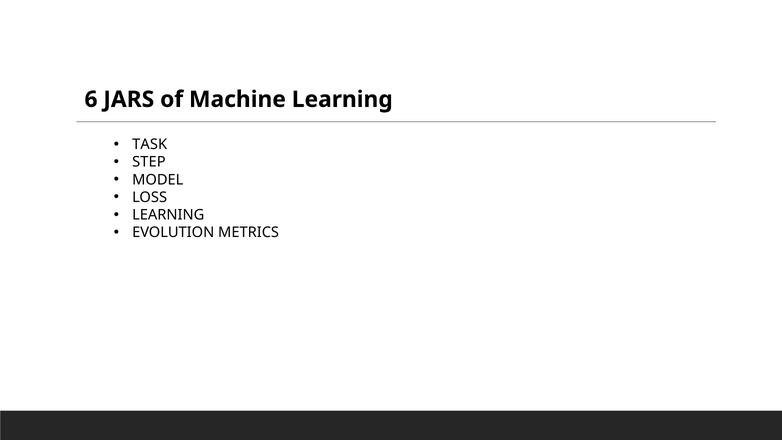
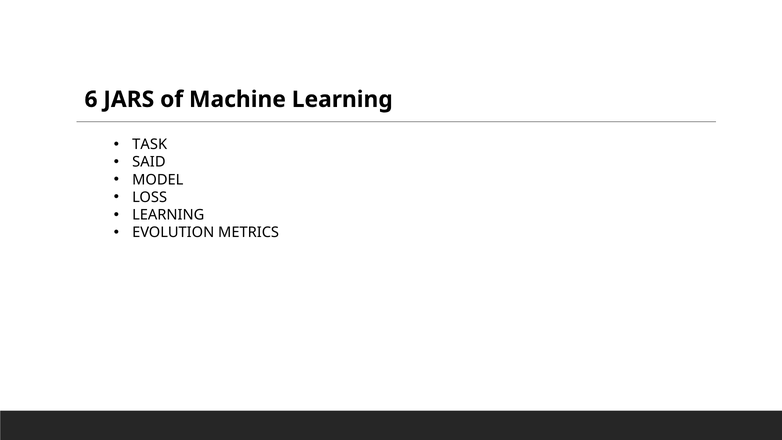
STEP: STEP -> SAID
